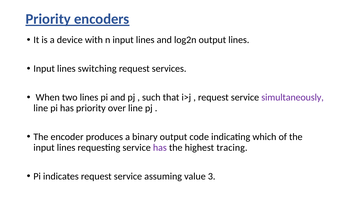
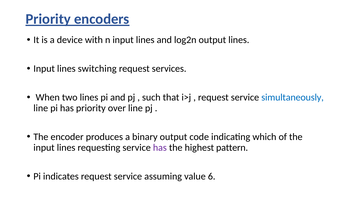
simultaneously colour: purple -> blue
tracing: tracing -> pattern
3: 3 -> 6
